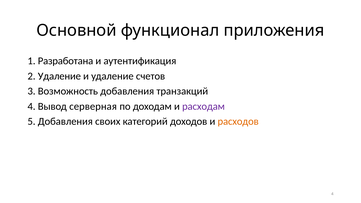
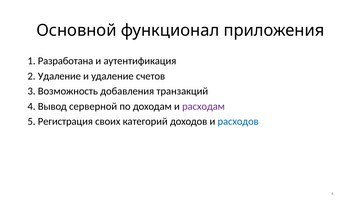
серверная: серверная -> серверной
5 Добавления: Добавления -> Регистрация
расходов colour: orange -> blue
